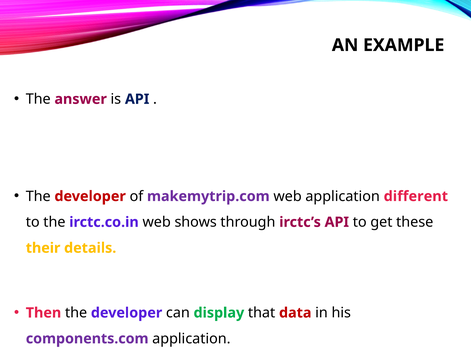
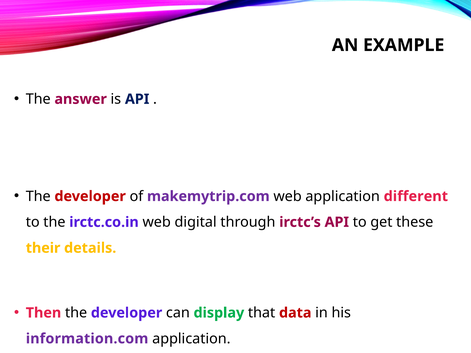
shows: shows -> digital
components.com: components.com -> information.com
